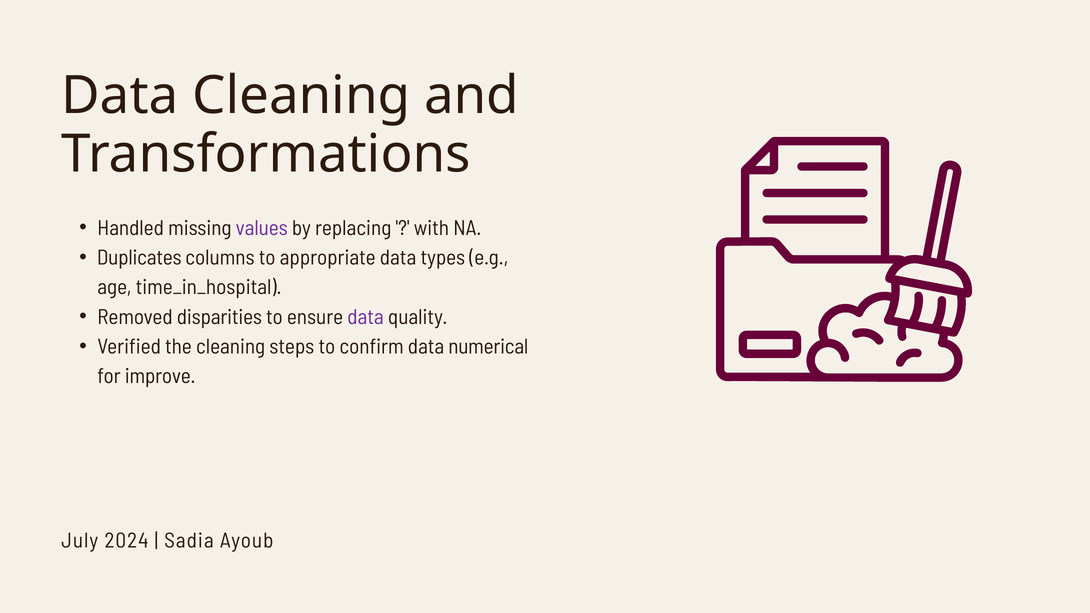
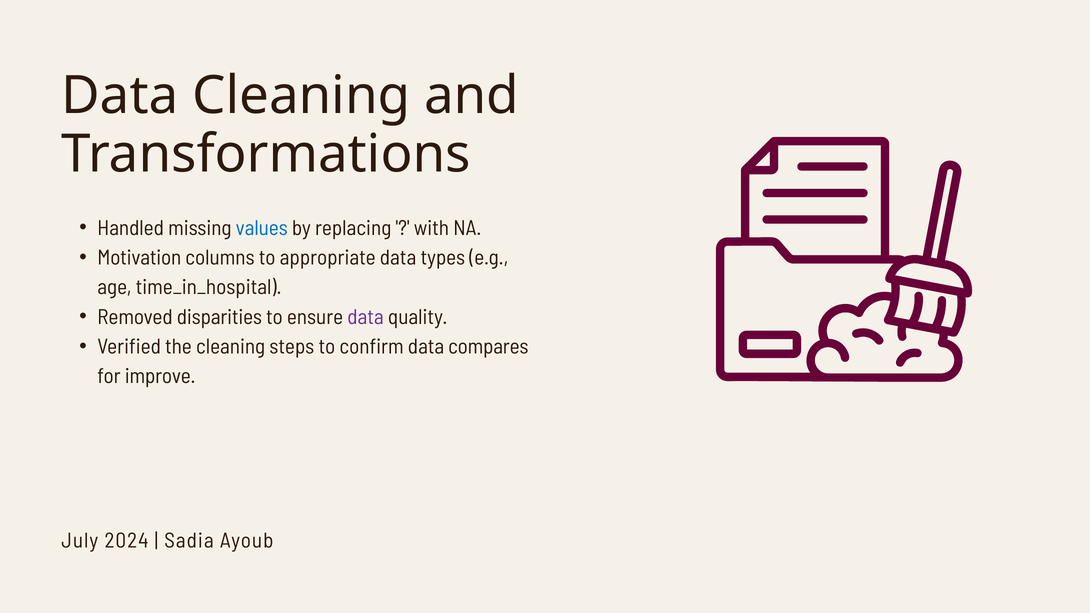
values colour: purple -> blue
Duplicates: Duplicates -> Motivation
numerical: numerical -> compares
